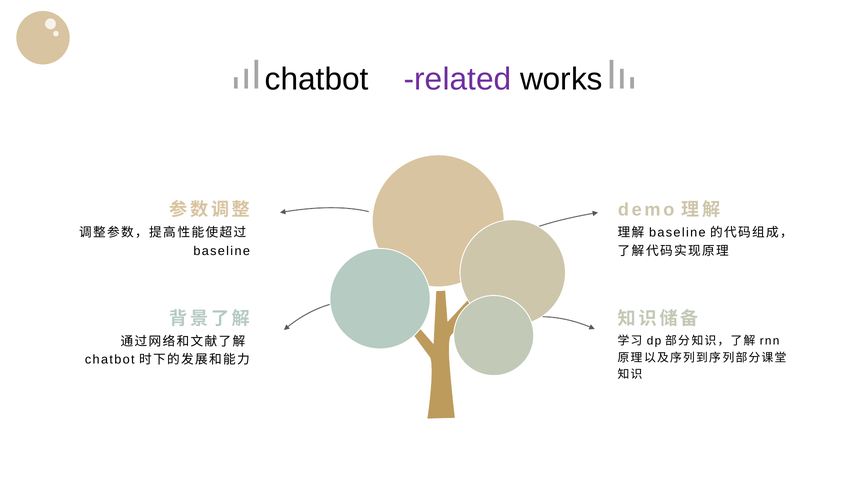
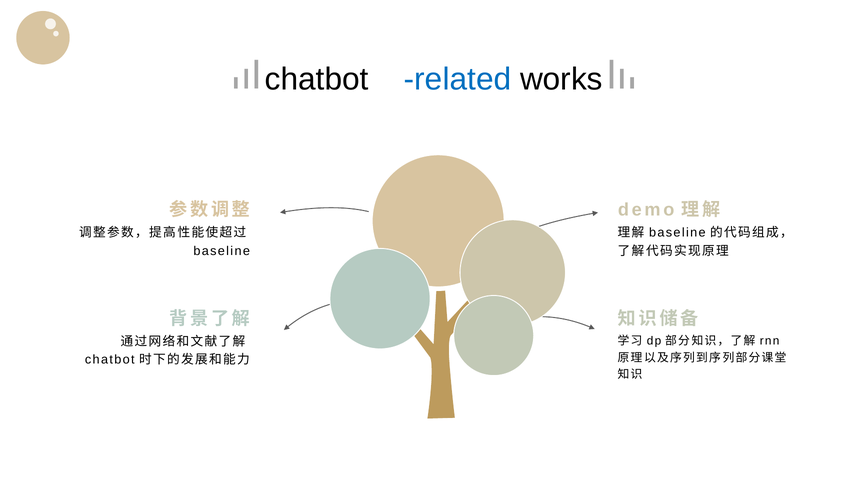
related colour: purple -> blue
